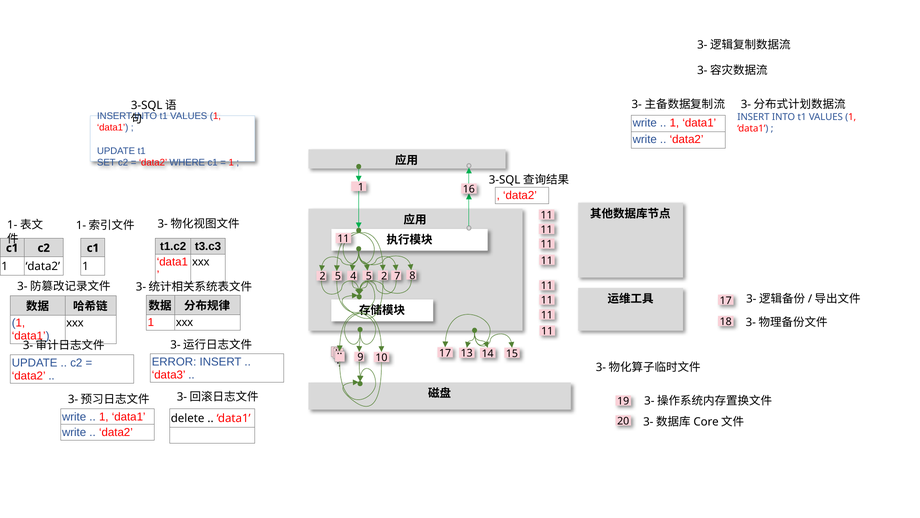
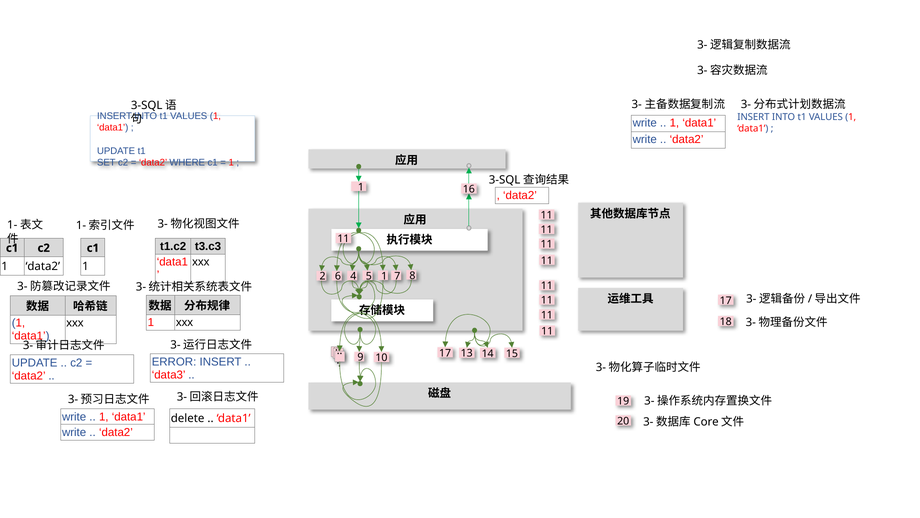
2 5: 5 -> 6
5 2: 2 -> 1
